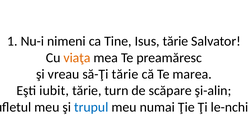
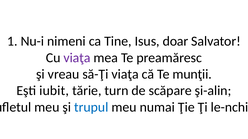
Isus tărie: tărie -> doar
viaţa at (77, 58) colour: orange -> purple
să-Ţi tărie: tărie -> viaţa
marea: marea -> munţii
